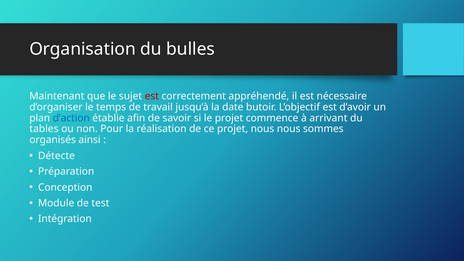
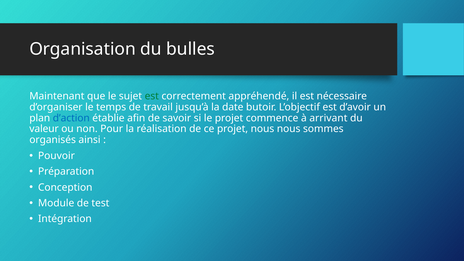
est at (152, 96) colour: red -> green
tables: tables -> valeur
Détecte: Détecte -> Pouvoir
